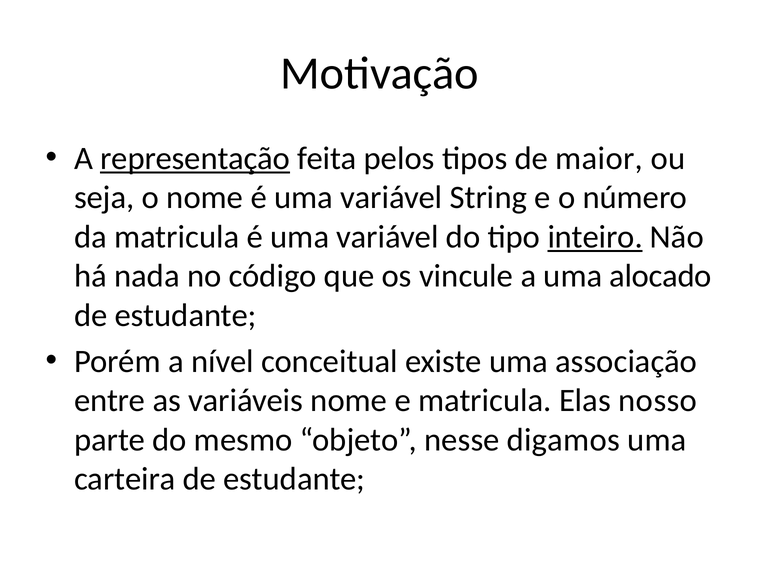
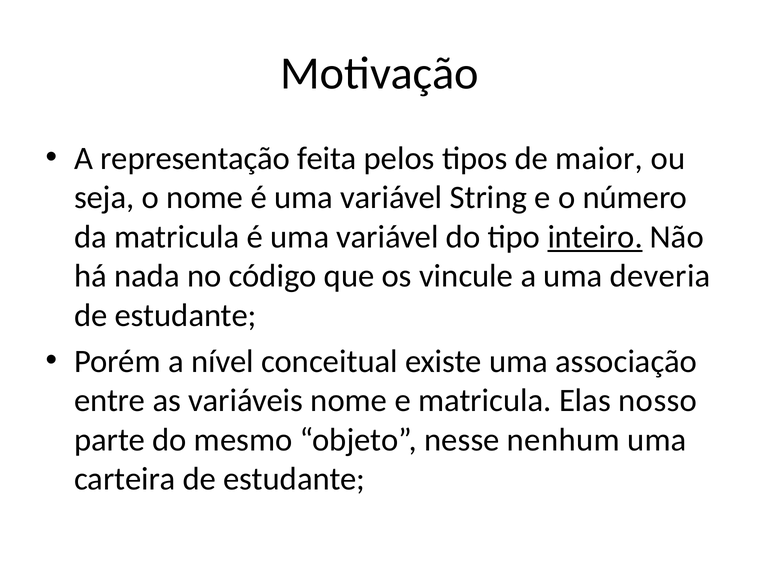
representação underline: present -> none
alocado: alocado -> deveria
digamos: digamos -> nenhum
